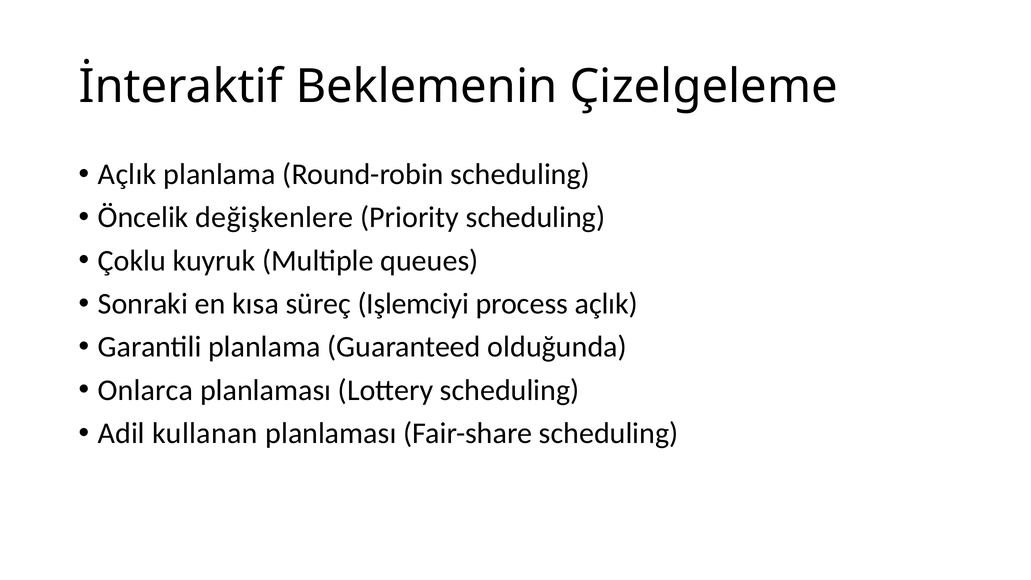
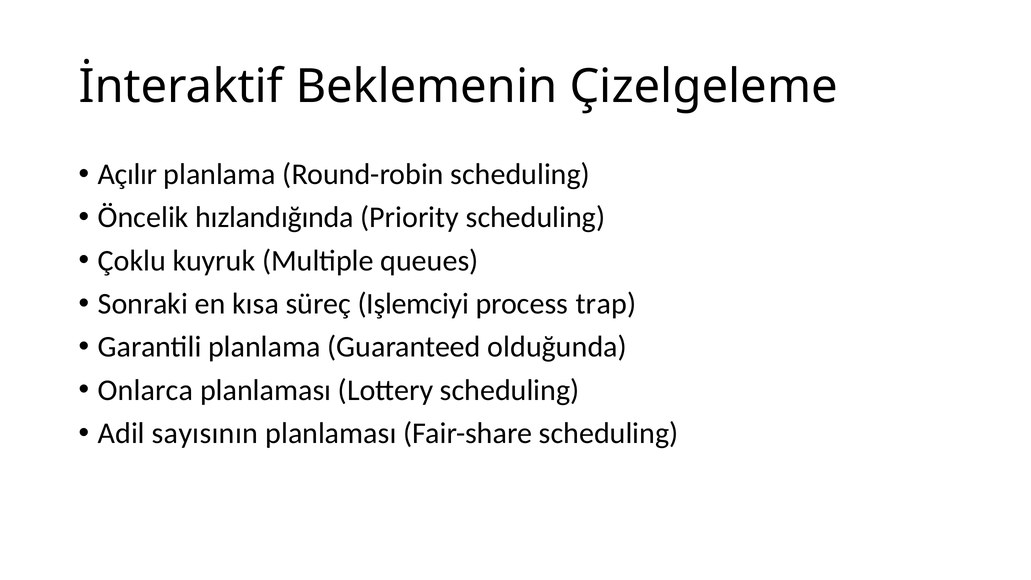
Açlık at (127, 174): Açlık -> Açılır
değişkenlere: değişkenlere -> hızlandığında
process açlık: açlık -> trap
kullanan: kullanan -> sayısının
